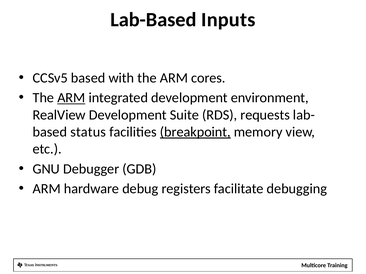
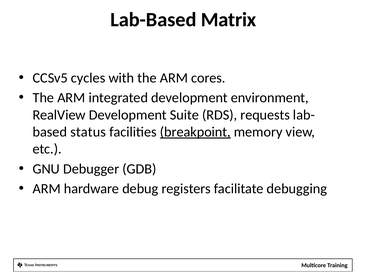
Inputs: Inputs -> Matrix
CCSv5 based: based -> cycles
ARM at (71, 98) underline: present -> none
